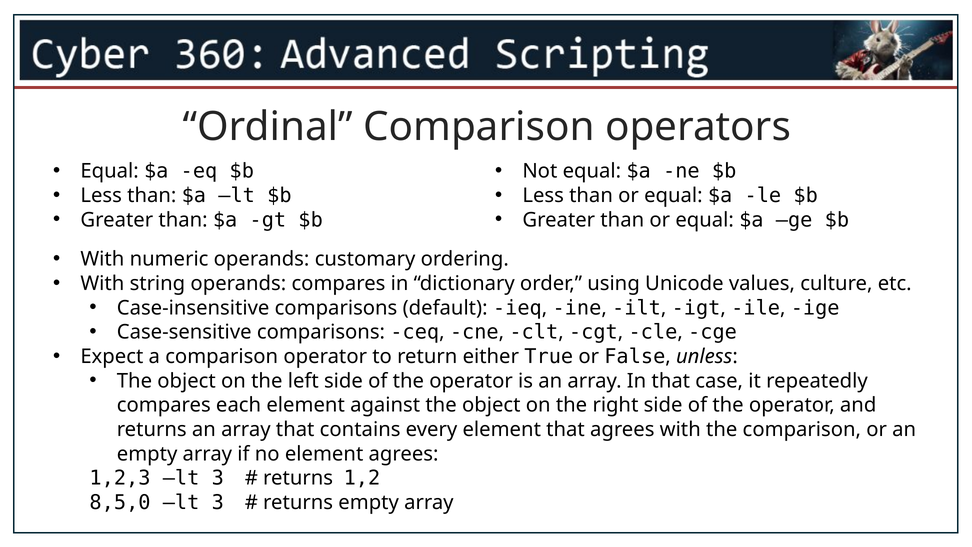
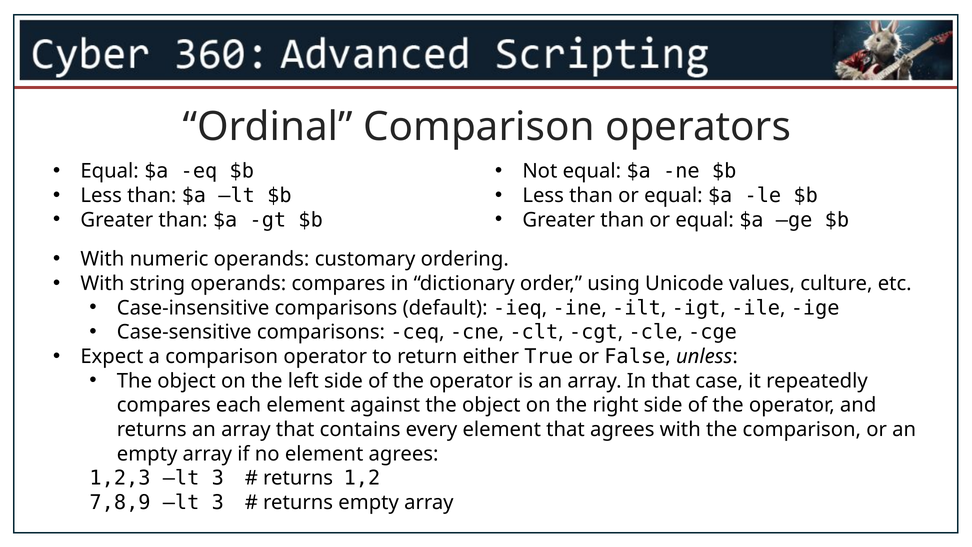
8,5,0: 8,5,0 -> 7,8,9
